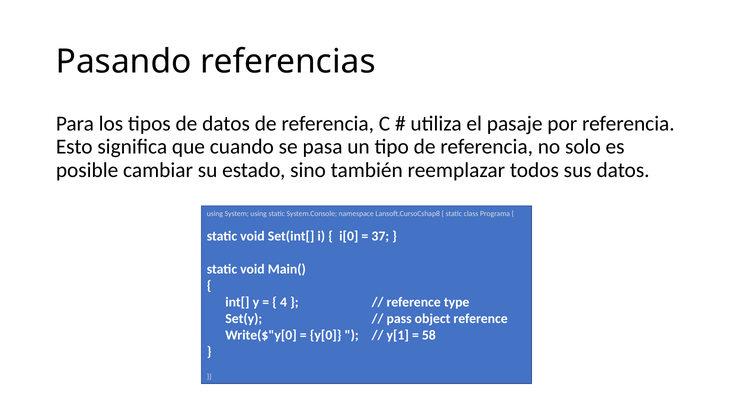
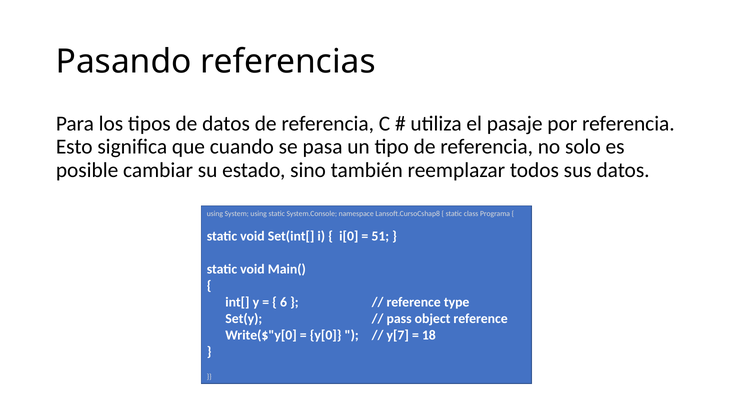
37: 37 -> 51
4: 4 -> 6
y[1: y[1 -> y[7
58: 58 -> 18
